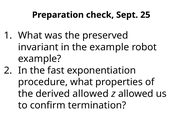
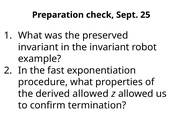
the example: example -> invariant
